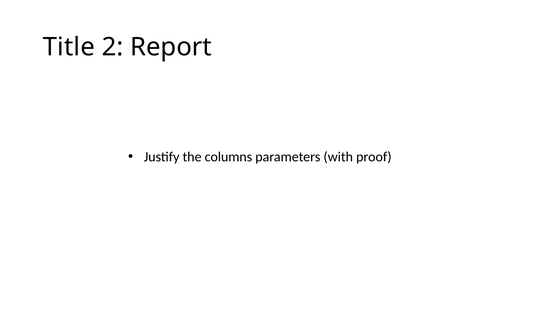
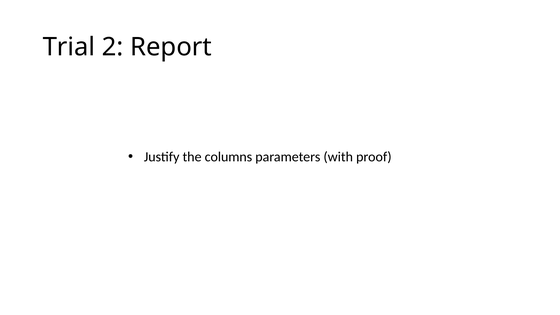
Title: Title -> Trial
